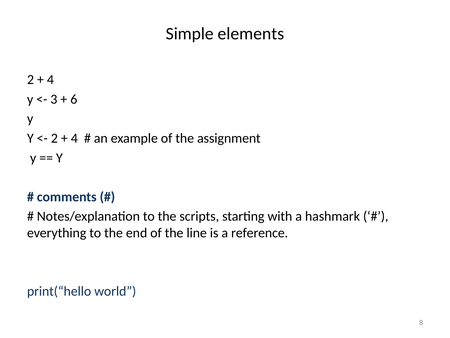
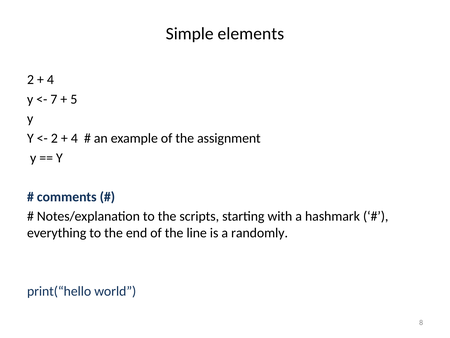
3: 3 -> 7
6: 6 -> 5
reference: reference -> randomly
